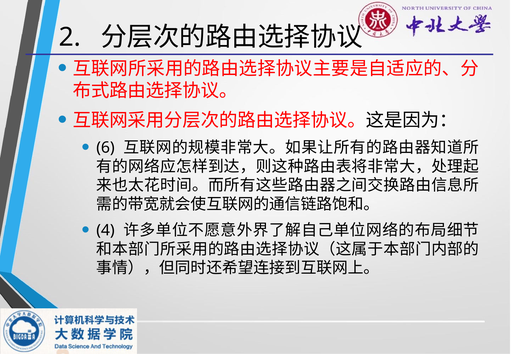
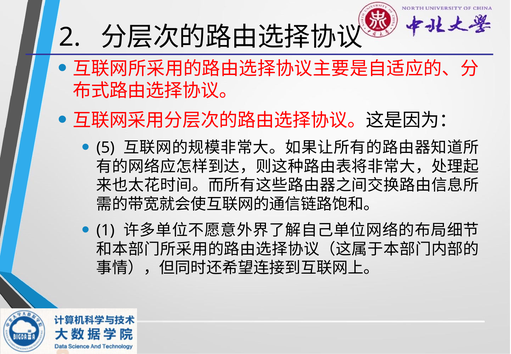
6: 6 -> 5
4: 4 -> 1
